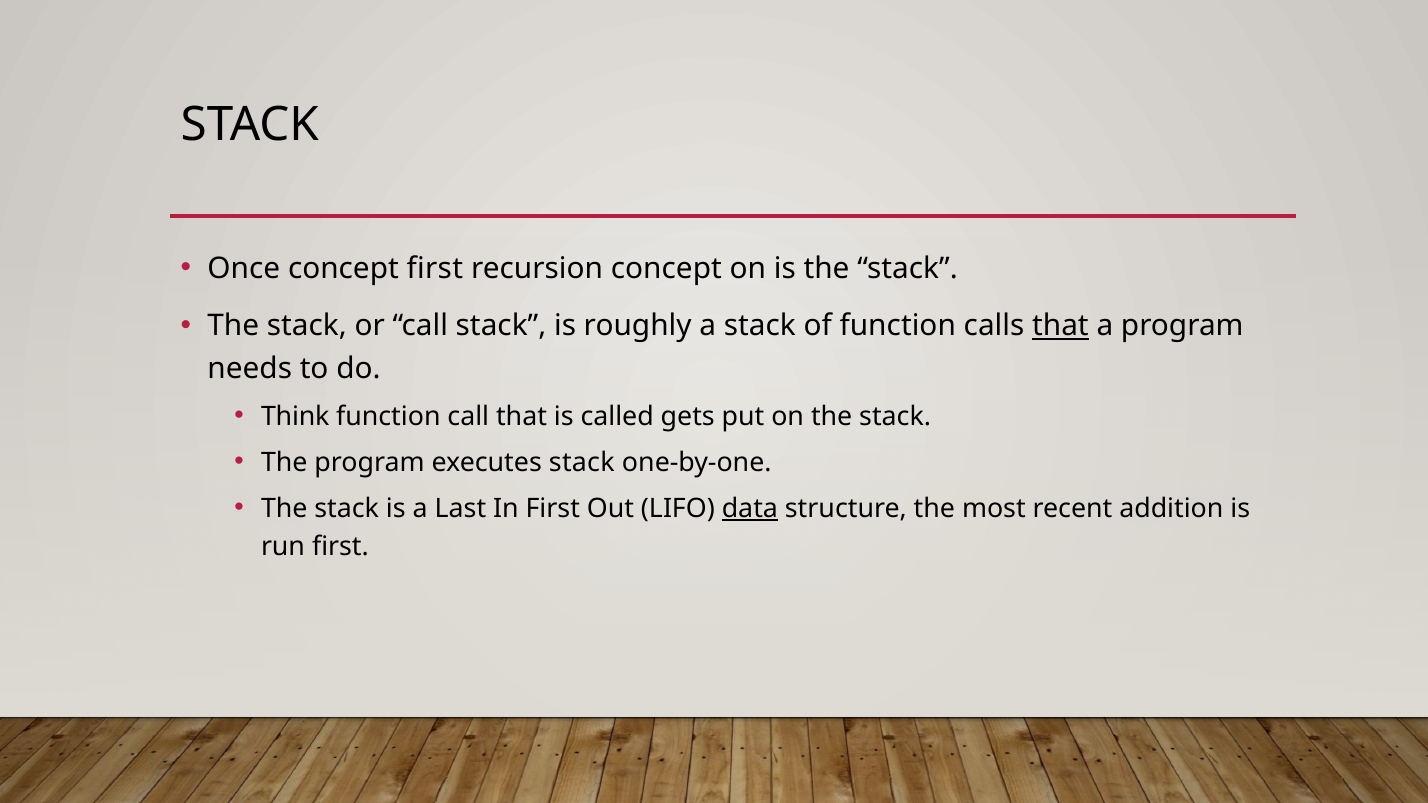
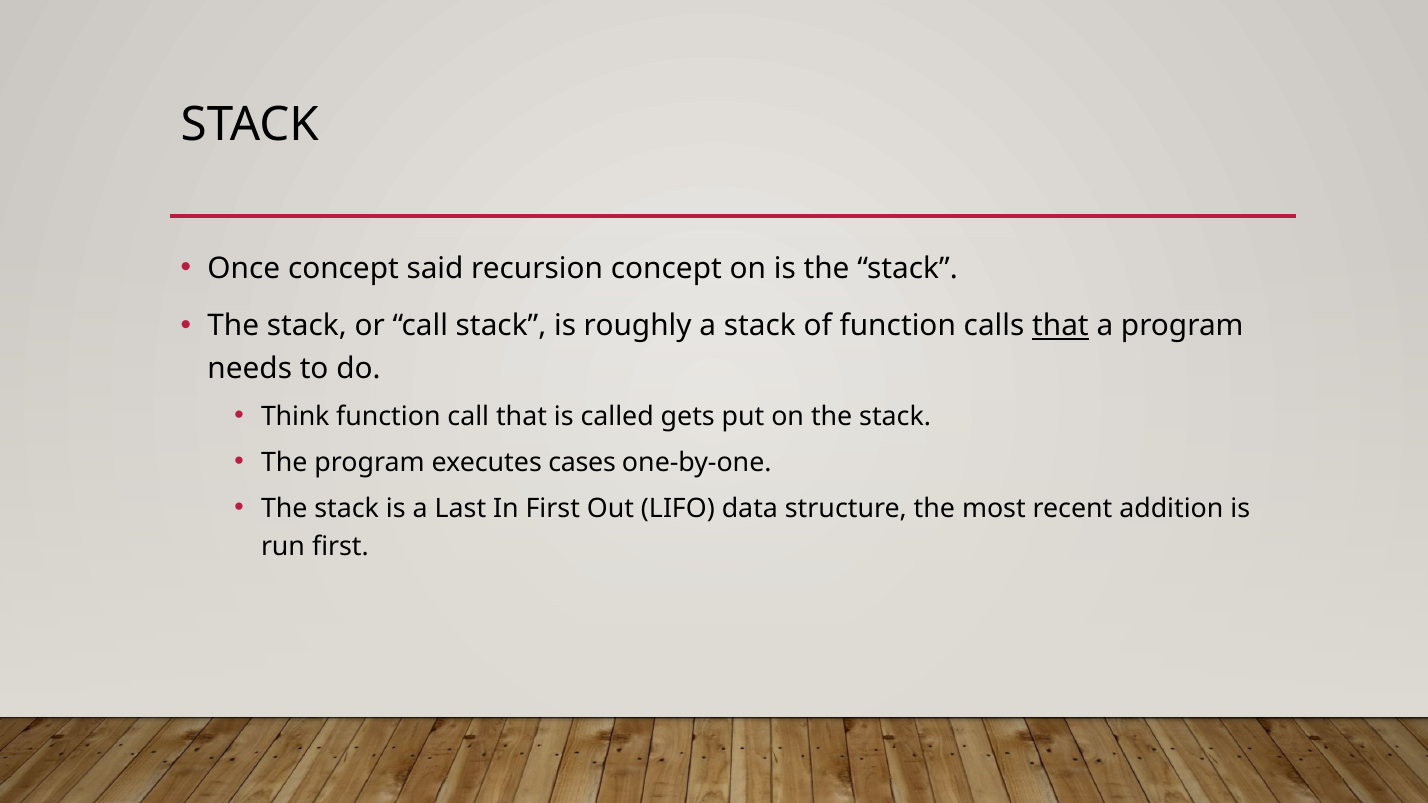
concept first: first -> said
executes stack: stack -> cases
data underline: present -> none
